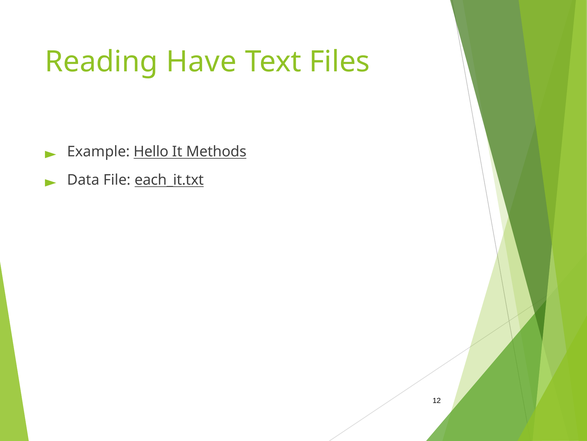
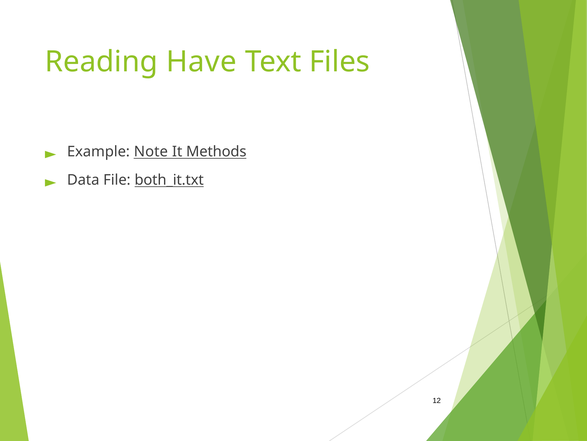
Hello: Hello -> Note
each_it.txt: each_it.txt -> both_it.txt
